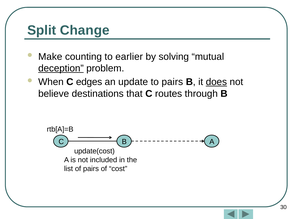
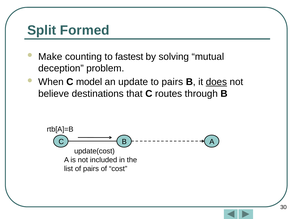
Change: Change -> Formed
earlier: earlier -> fastest
deception underline: present -> none
edges: edges -> model
